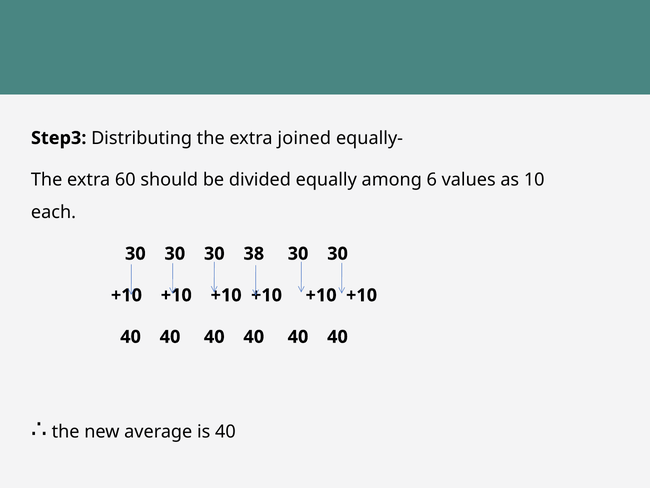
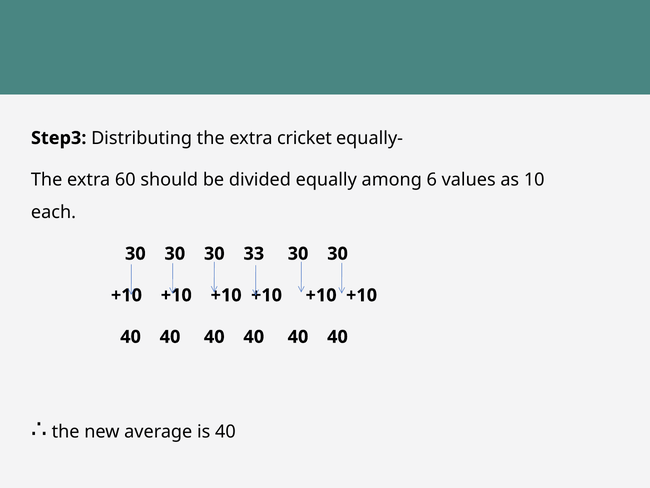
joined: joined -> cricket
38: 38 -> 33
